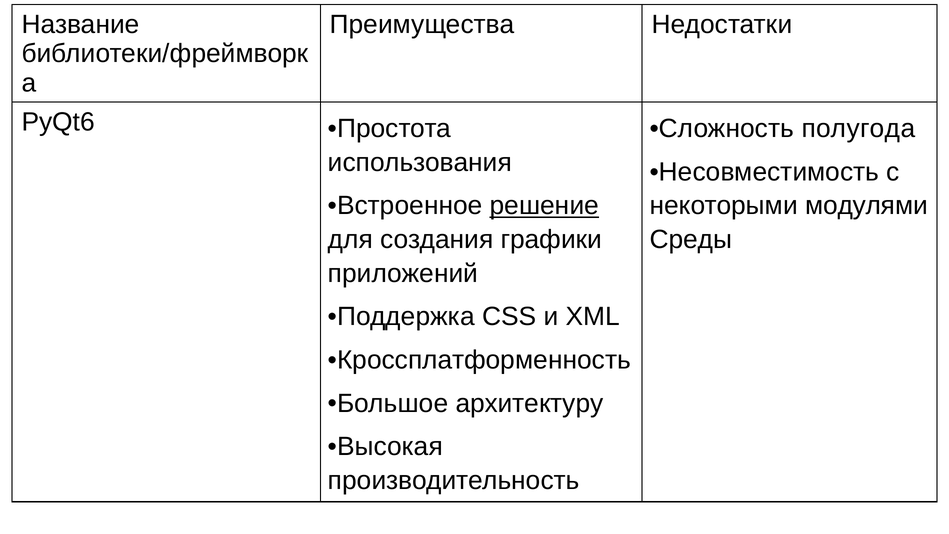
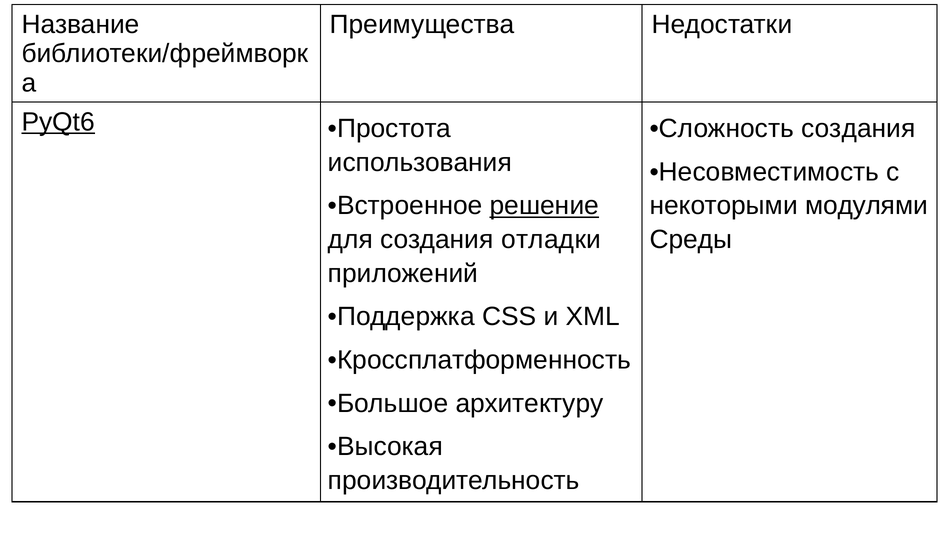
PyQt6 underline: none -> present
Сложность полугода: полугода -> создания
графики: графики -> отладки
